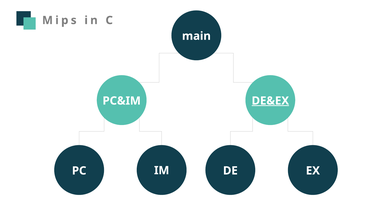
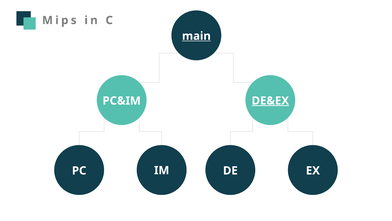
main underline: none -> present
